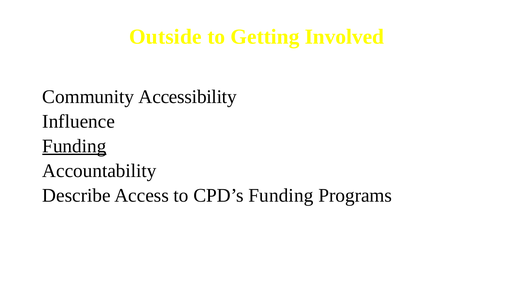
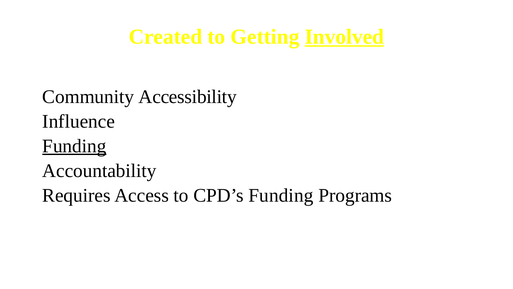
Outside: Outside -> Created
Involved underline: none -> present
Describe: Describe -> Requires
